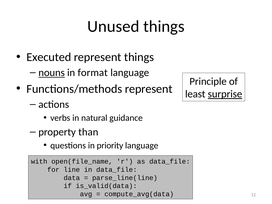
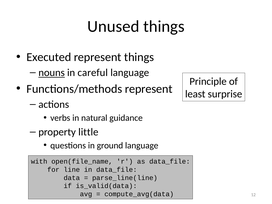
format: format -> careful
surprise underline: present -> none
than: than -> little
priority: priority -> ground
